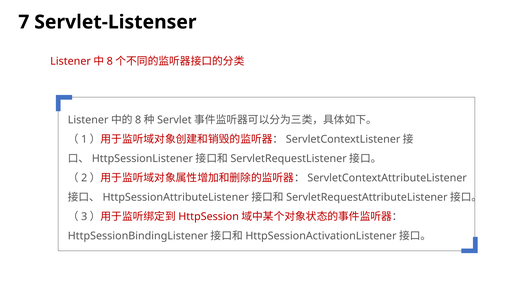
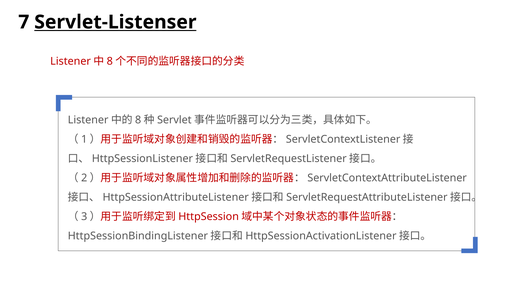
Servlet-Listenser underline: none -> present
